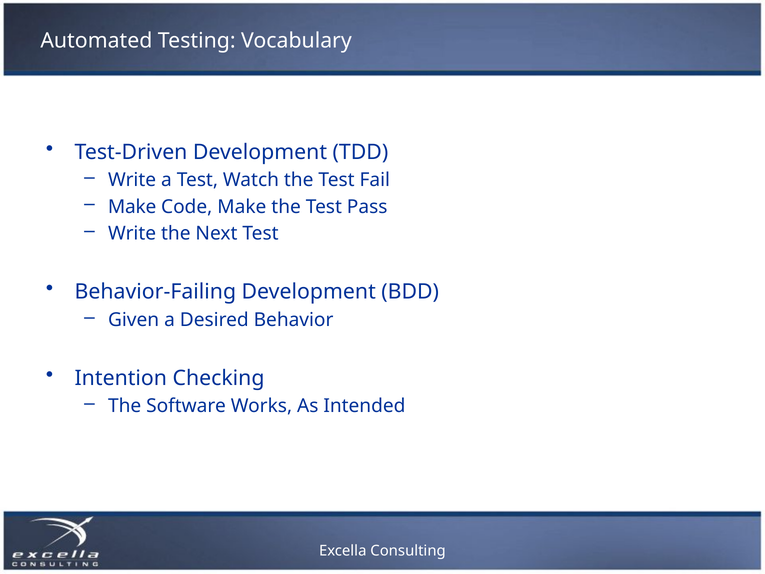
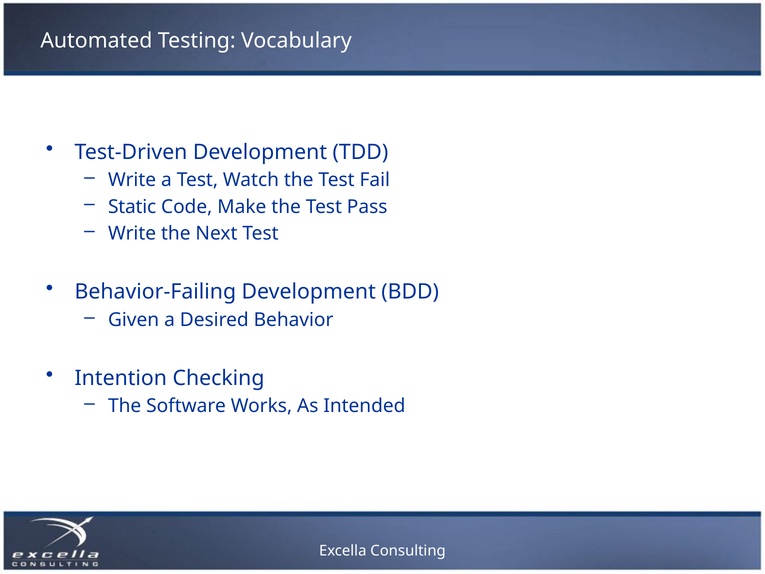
Make at (132, 207): Make -> Static
